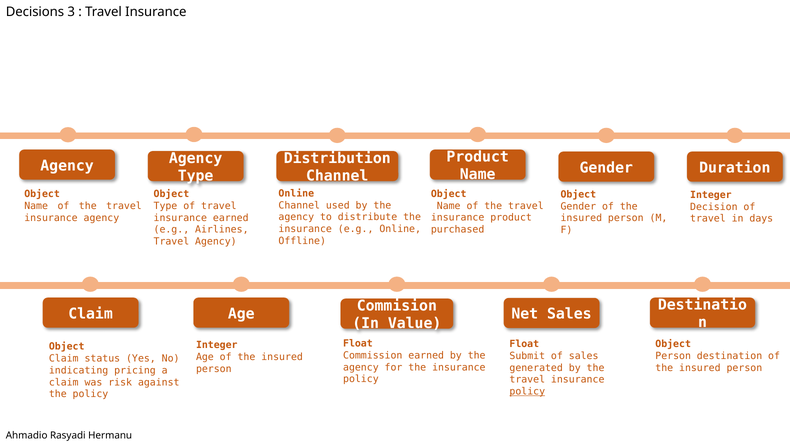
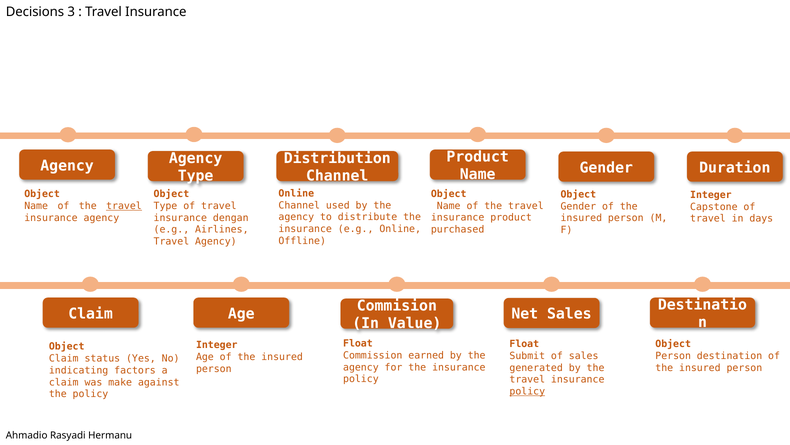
travel at (124, 206) underline: none -> present
Decision: Decision -> Capstone
insurance earned: earned -> dengan
pricing: pricing -> factors
risk: risk -> make
